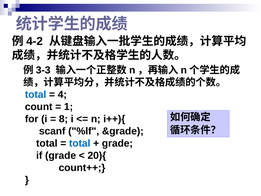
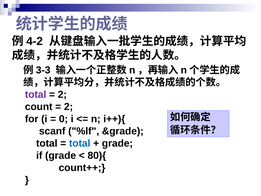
total at (36, 94) colour: blue -> purple
4 at (62, 94): 4 -> 2
1 at (68, 107): 1 -> 2
8: 8 -> 0
20){: 20){ -> 80){
